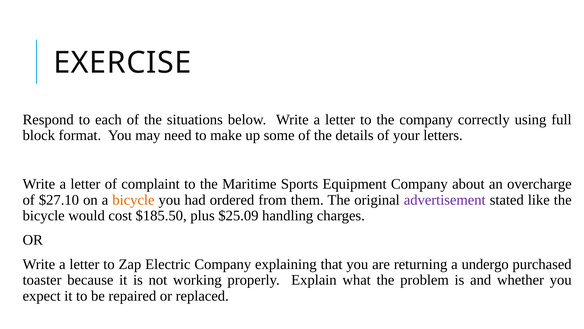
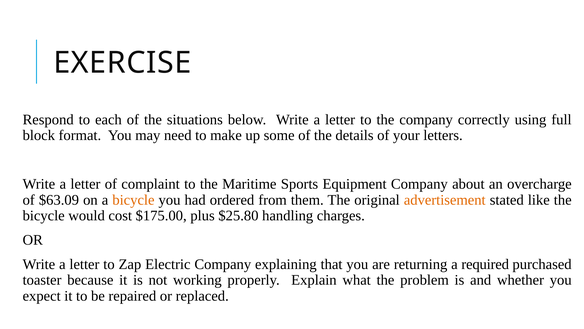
$27.10: $27.10 -> $63.09
advertisement colour: purple -> orange
$185.50: $185.50 -> $175.00
$25.09: $25.09 -> $25.80
undergo: undergo -> required
